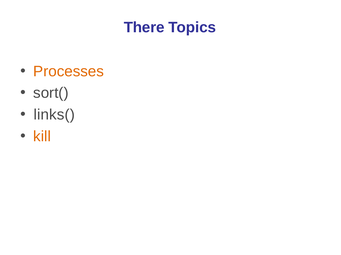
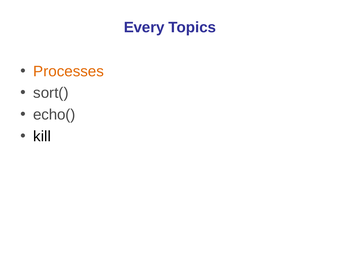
There: There -> Every
links(: links( -> echo(
kill colour: orange -> black
